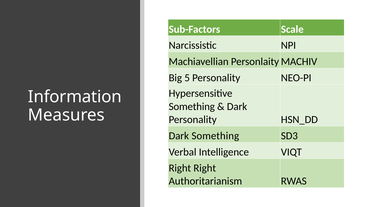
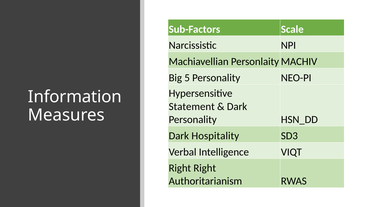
Something at (192, 106): Something -> Statement
Dark Something: Something -> Hospitality
